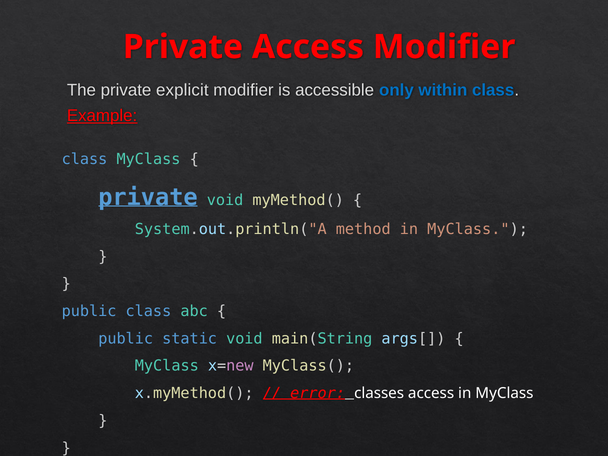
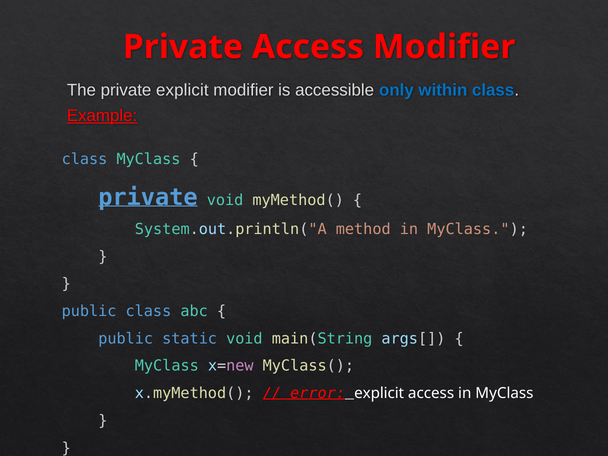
error classes: classes -> explicit
